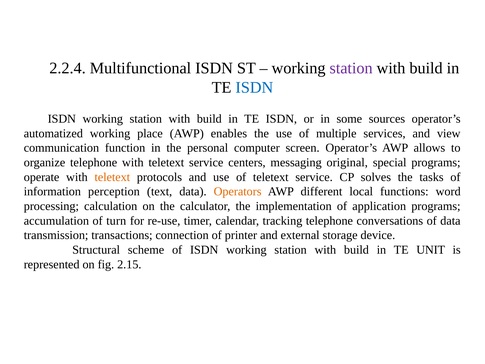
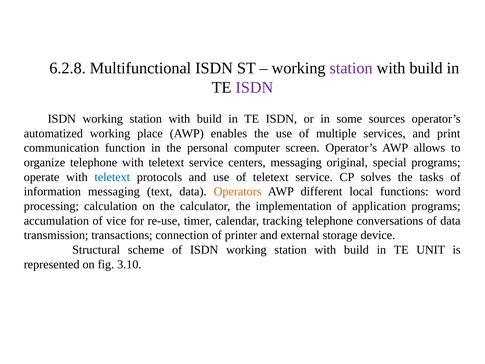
2.2.4: 2.2.4 -> 6.2.8
ISDN at (254, 87) colour: blue -> purple
view: view -> print
teletext at (112, 177) colour: orange -> blue
information perception: perception -> messaging
turn: turn -> vice
2.15: 2.15 -> 3.10
